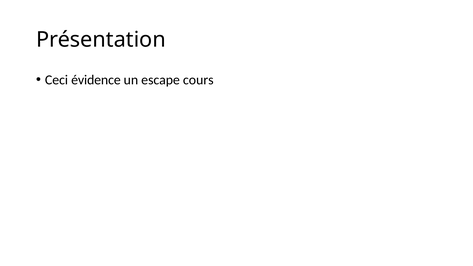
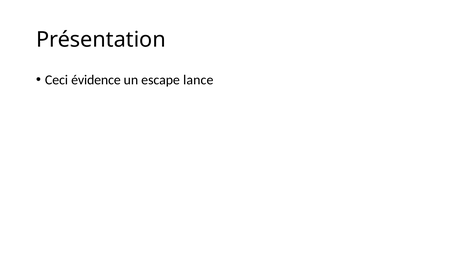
cours: cours -> lance
